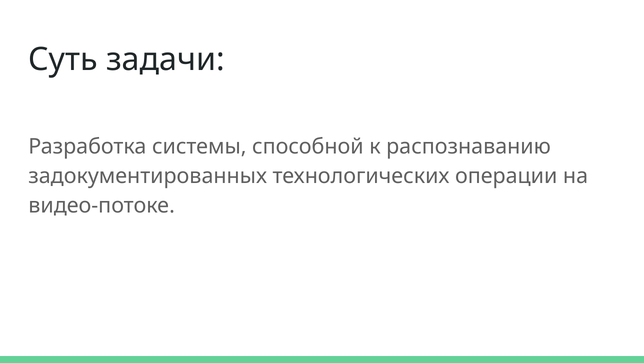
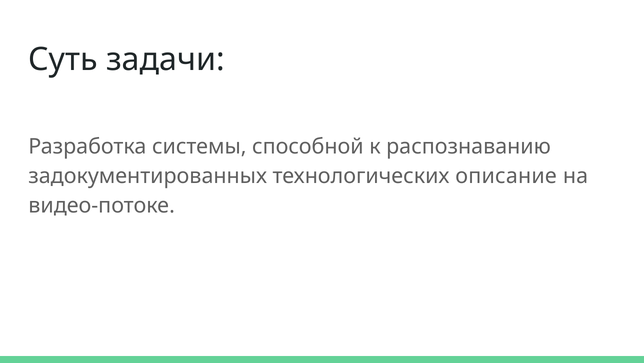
операции: операции -> описание
